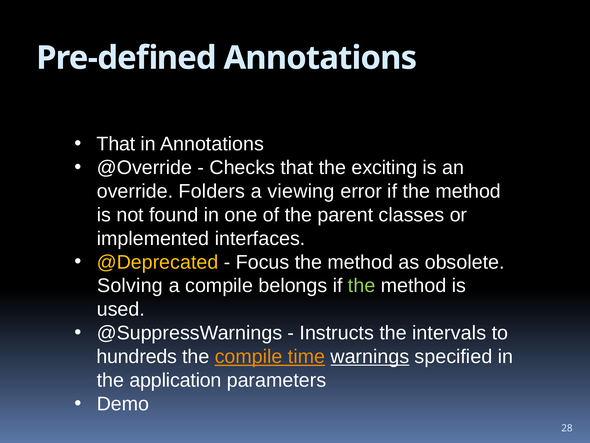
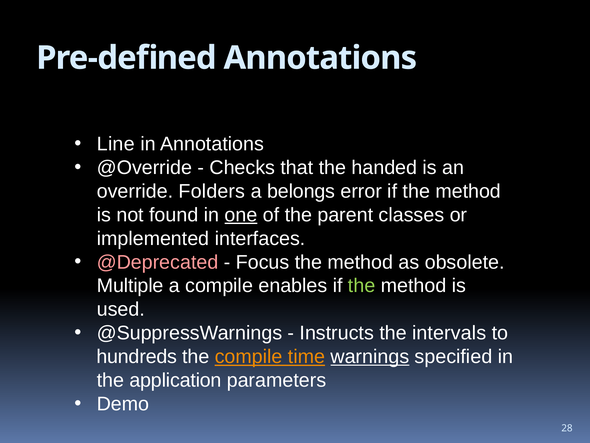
That at (116, 144): That -> Line
exciting: exciting -> handed
viewing: viewing -> belongs
one underline: none -> present
@Deprecated colour: yellow -> pink
Solving: Solving -> Multiple
belongs: belongs -> enables
